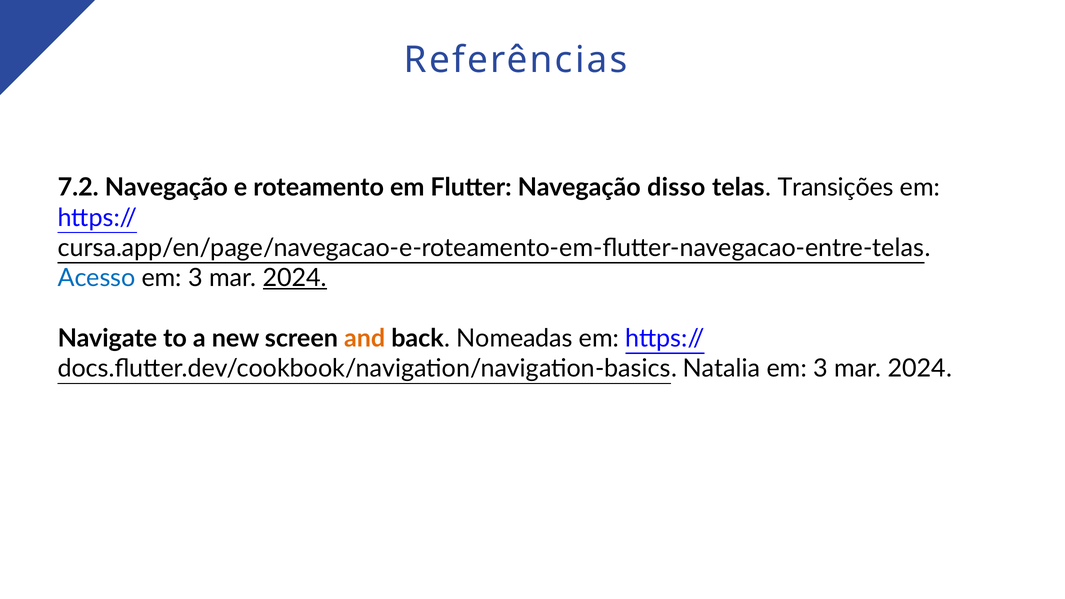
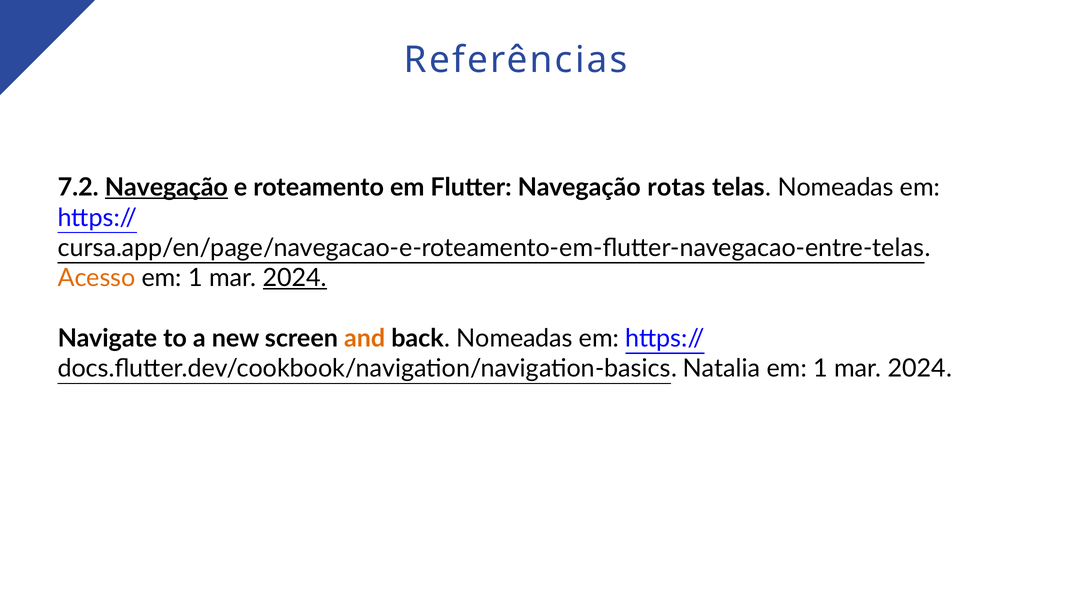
Navegação at (166, 188) underline: none -> present
disso: disso -> rotas
telas Transições: Transições -> Nomeadas
Acesso colour: blue -> orange
3 at (195, 278): 3 -> 1
3 at (820, 369): 3 -> 1
